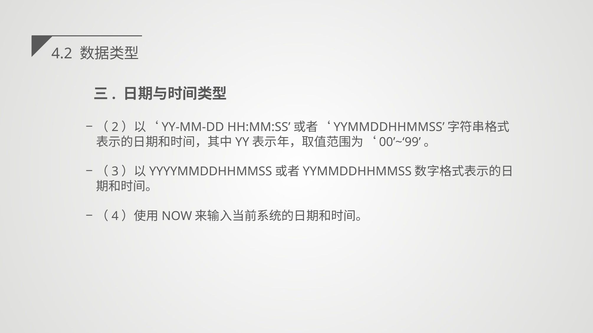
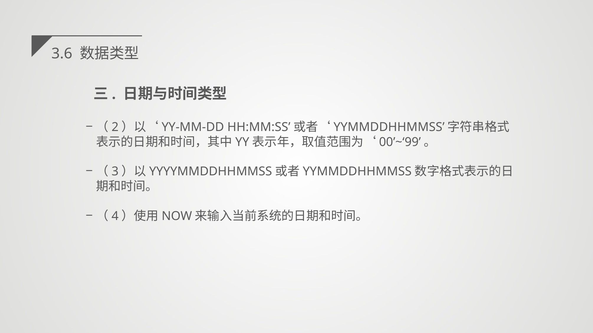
4.2: 4.2 -> 3.6
